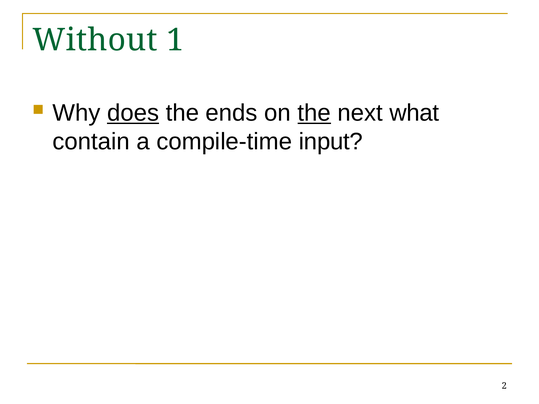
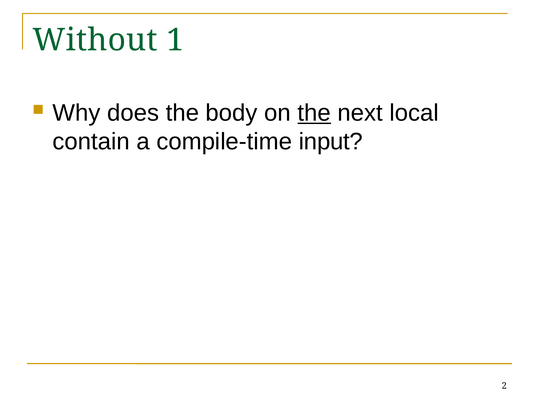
does underline: present -> none
ends: ends -> body
what: what -> local
